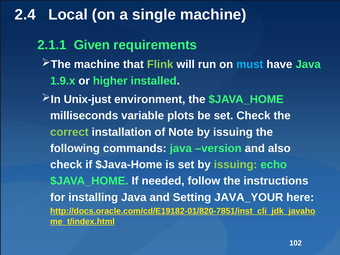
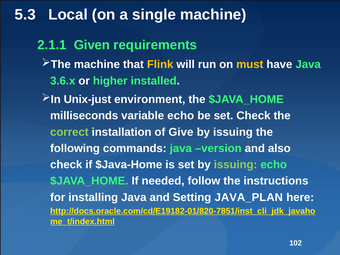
2.4: 2.4 -> 5.3
Flink colour: light green -> yellow
must colour: light blue -> yellow
1.9.x: 1.9.x -> 3.6.x
variable plots: plots -> echo
Note: Note -> Give
JAVA_YOUR: JAVA_YOUR -> JAVA_PLAN
